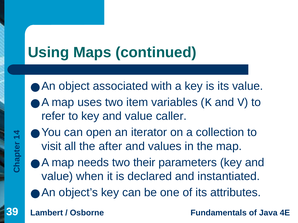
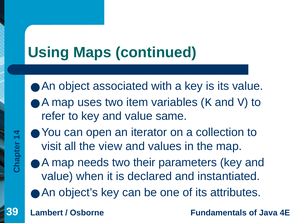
caller: caller -> same
after: after -> view
